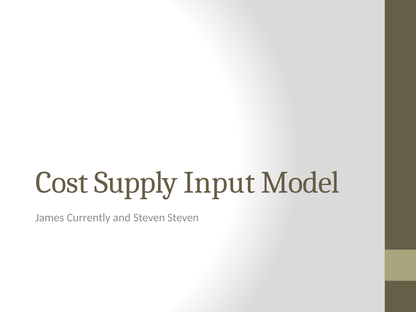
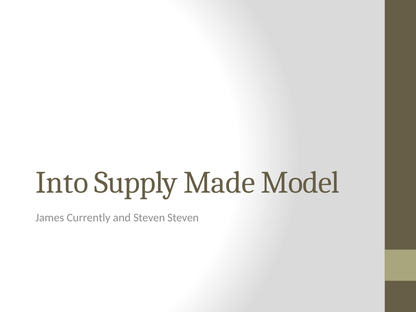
Cost: Cost -> Into
Input: Input -> Made
